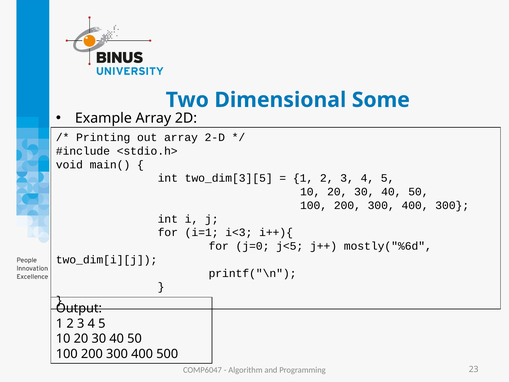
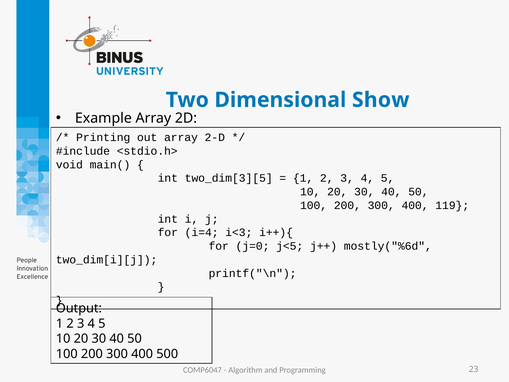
Some: Some -> Show
400 300: 300 -> 119
i=1: i=1 -> i=4
